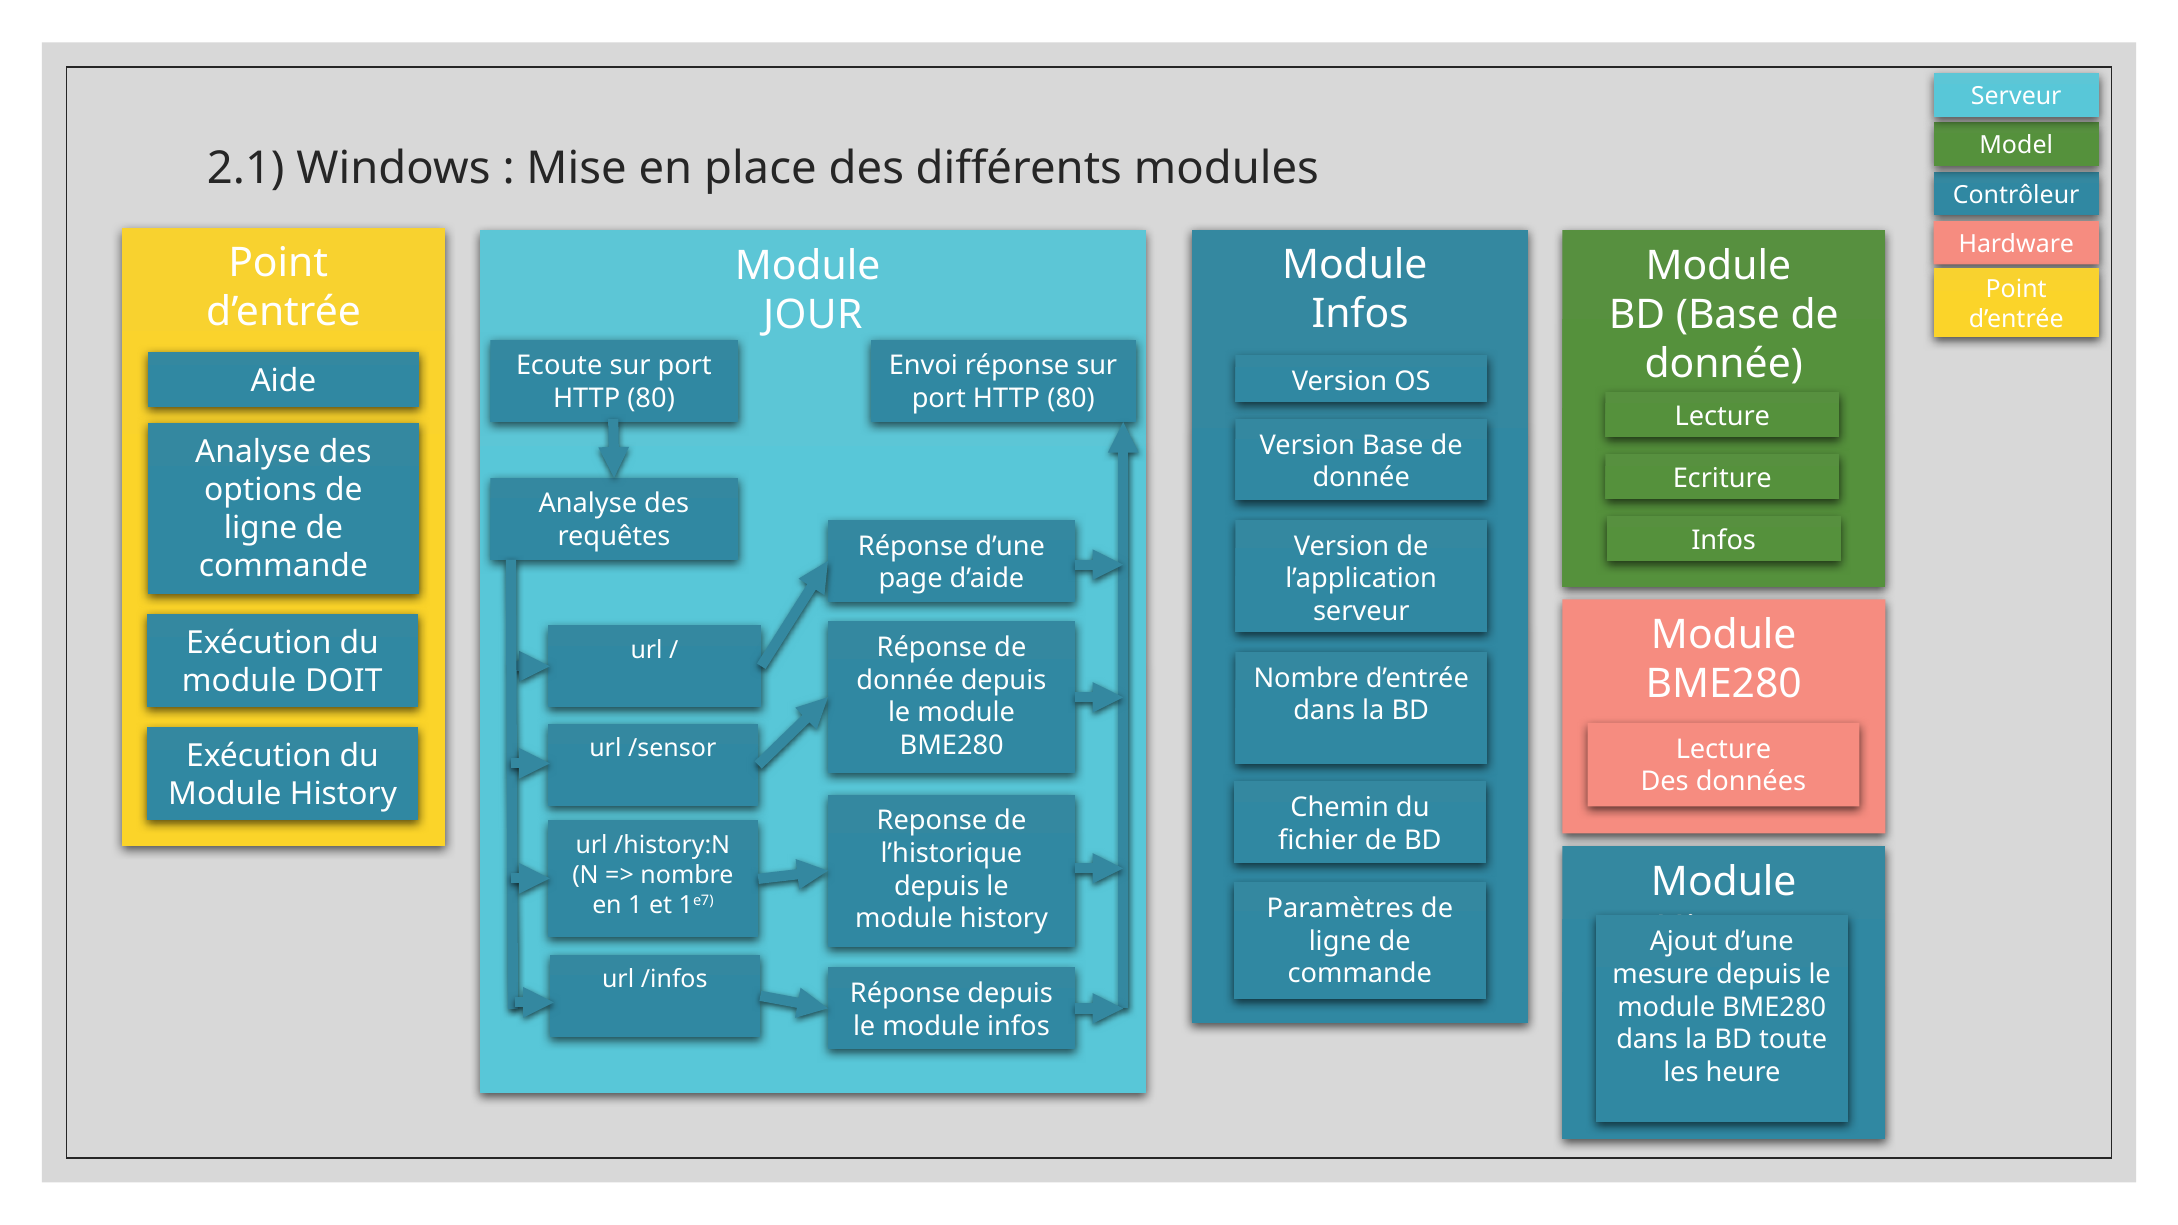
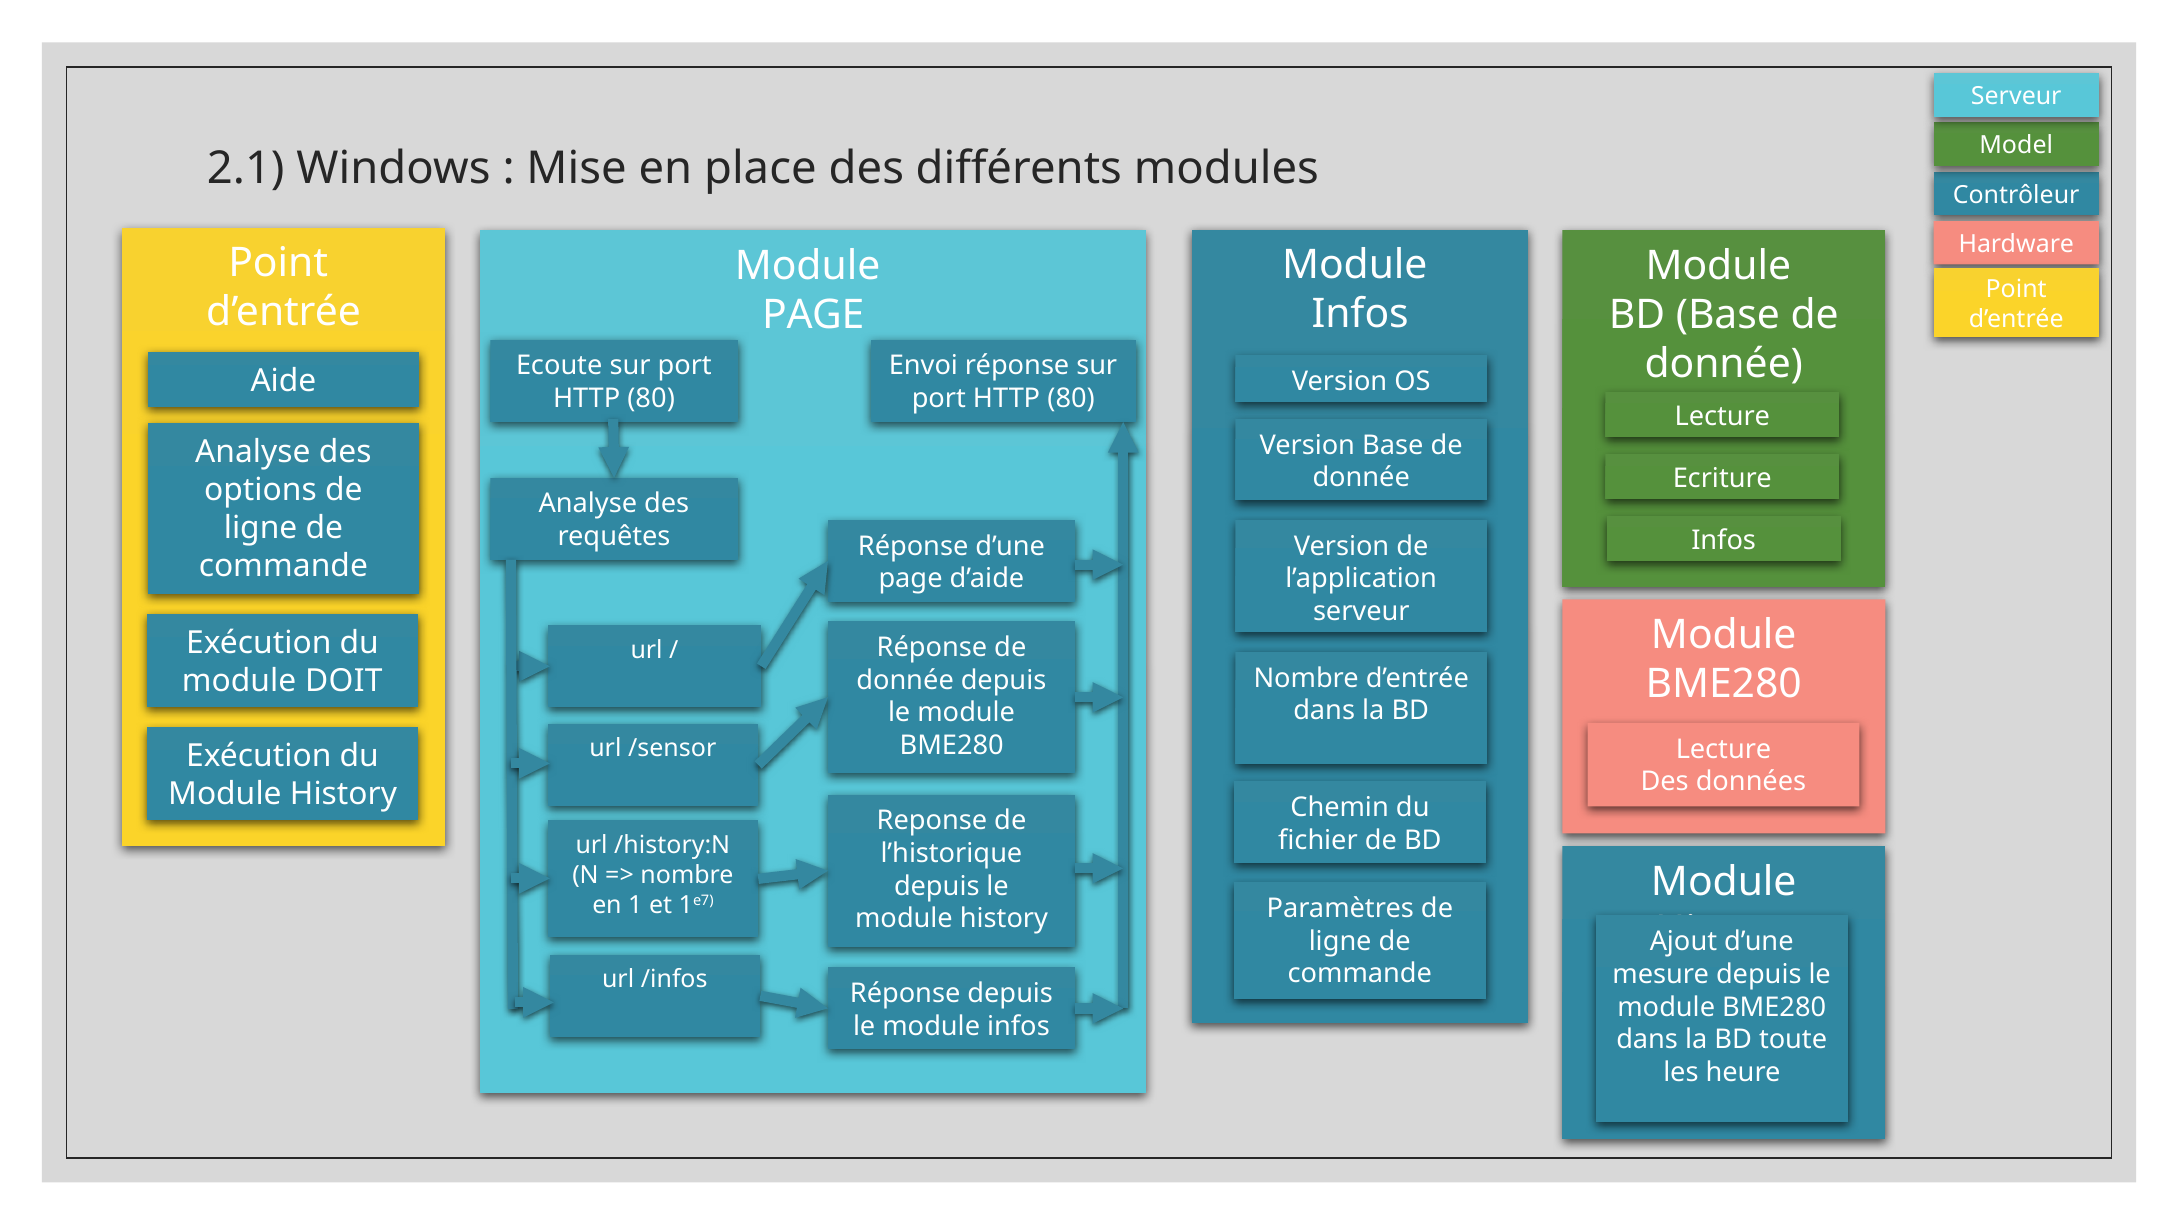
JOUR at (813, 315): JOUR -> PAGE
